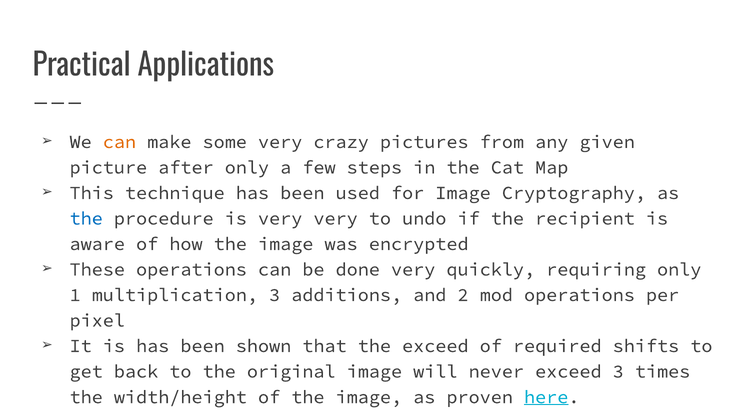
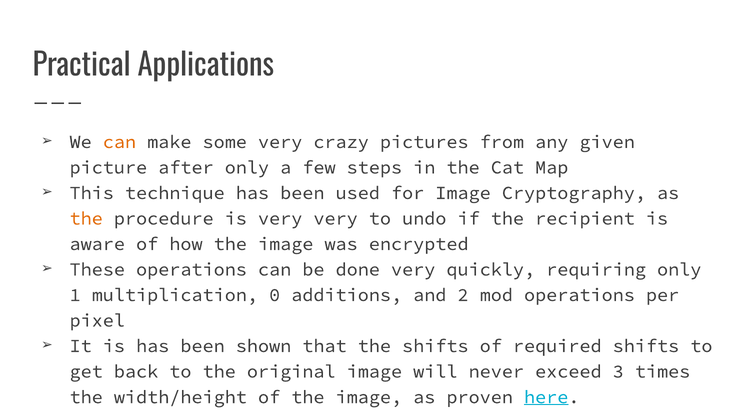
the at (86, 218) colour: blue -> orange
multiplication 3: 3 -> 0
the exceed: exceed -> shifts
